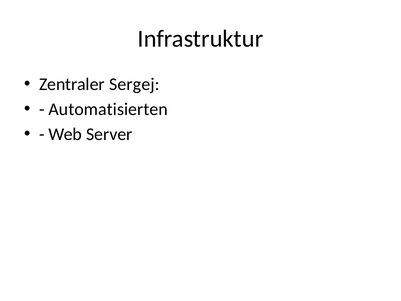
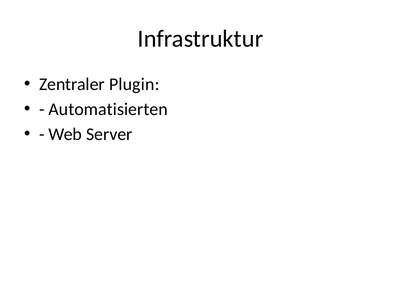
Sergej: Sergej -> Plugin
